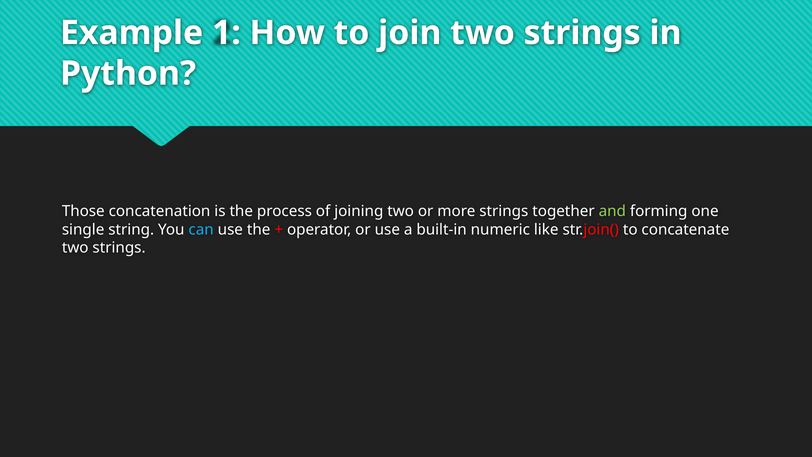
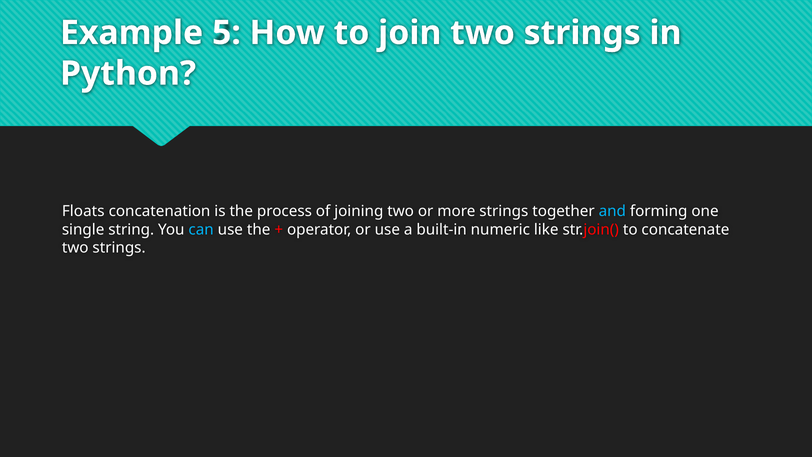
1: 1 -> 5
Those: Those -> Floats
and colour: light green -> light blue
